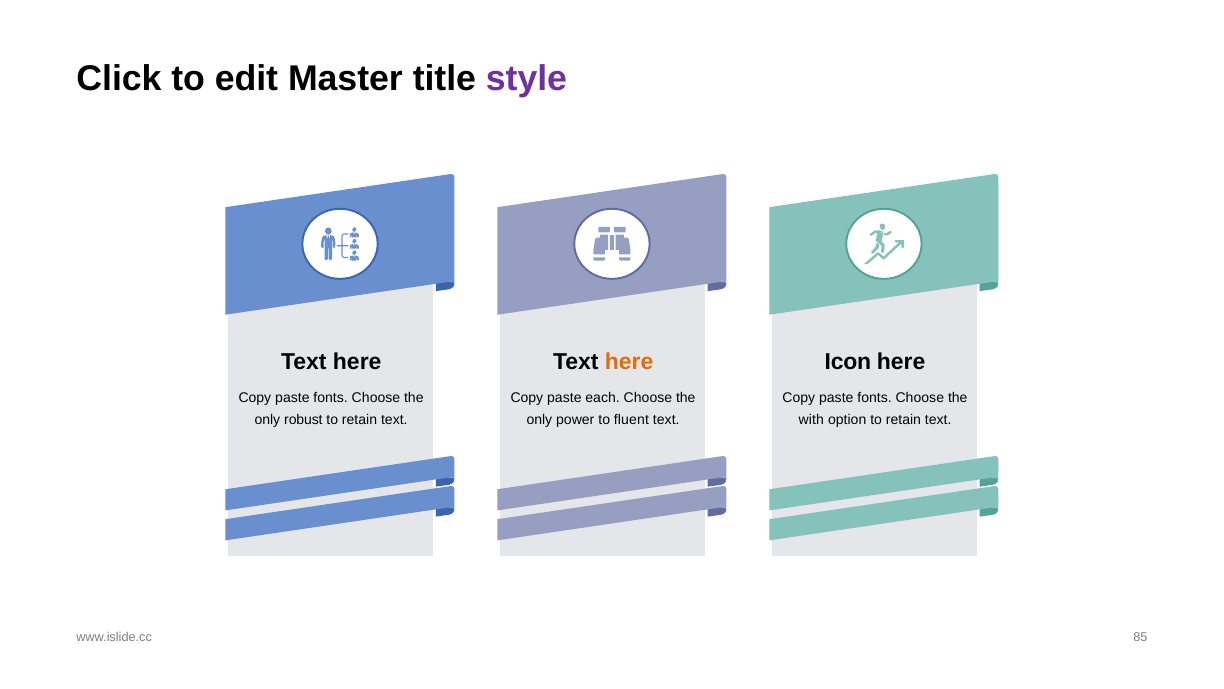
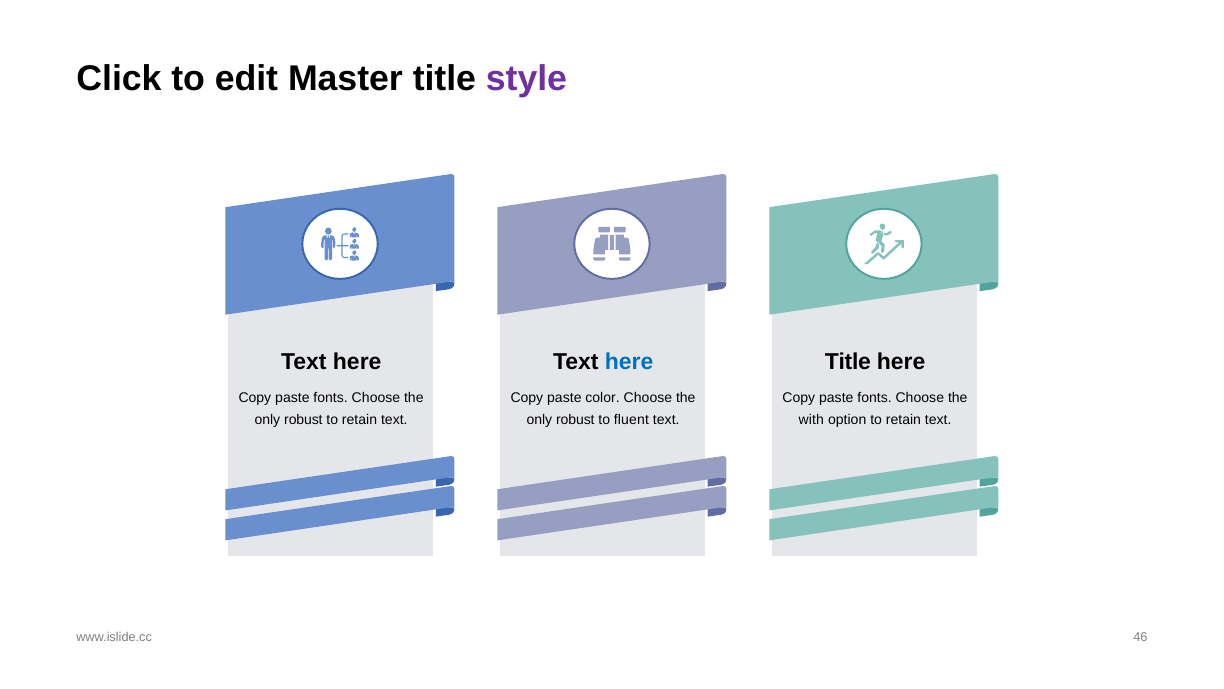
here at (629, 362) colour: orange -> blue
Icon at (848, 362): Icon -> Title
each: each -> color
power at (575, 420): power -> robust
85: 85 -> 46
